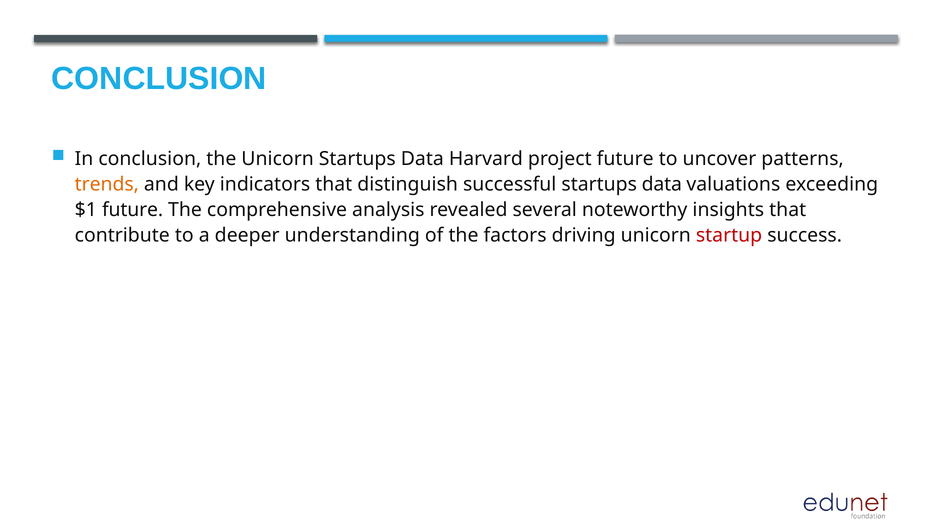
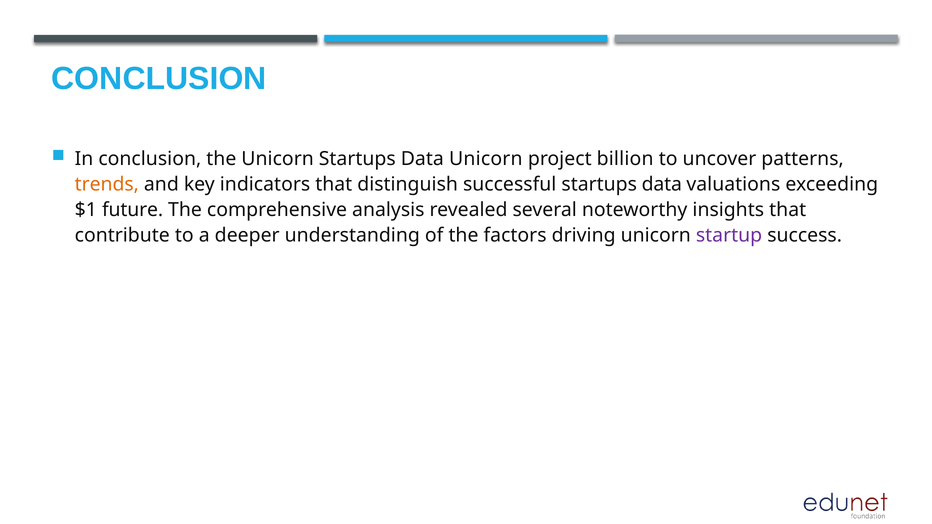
Data Harvard: Harvard -> Unicorn
project future: future -> billion
startup colour: red -> purple
